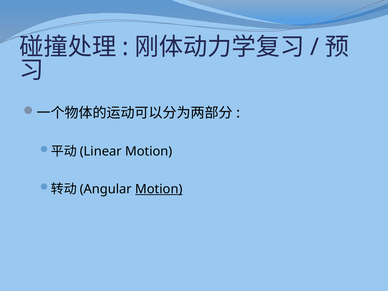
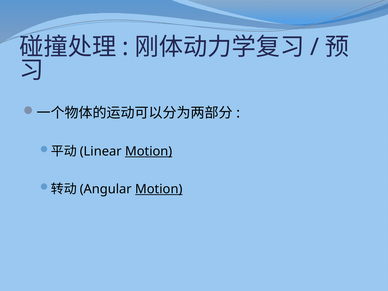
Motion at (149, 151) underline: none -> present
